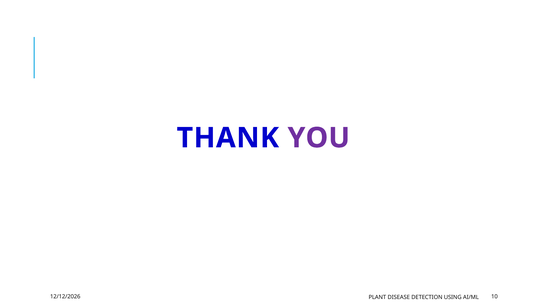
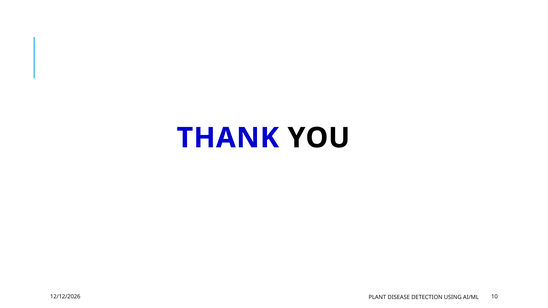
YOU colour: purple -> black
